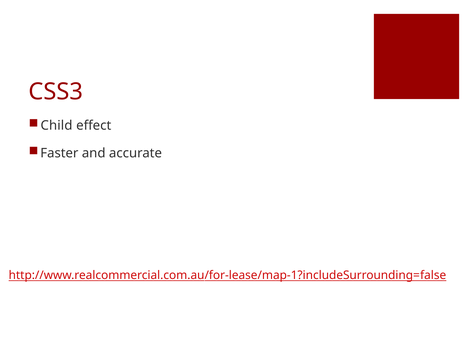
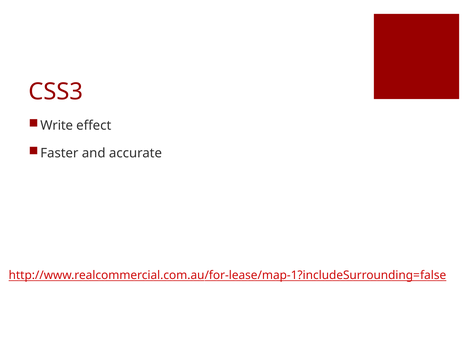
Child: Child -> Write
